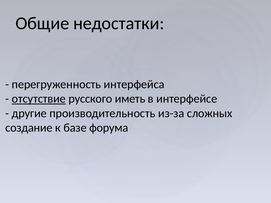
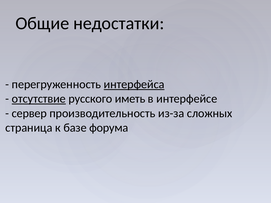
интерфейса underline: none -> present
другие: другие -> сервер
создание: создание -> страница
